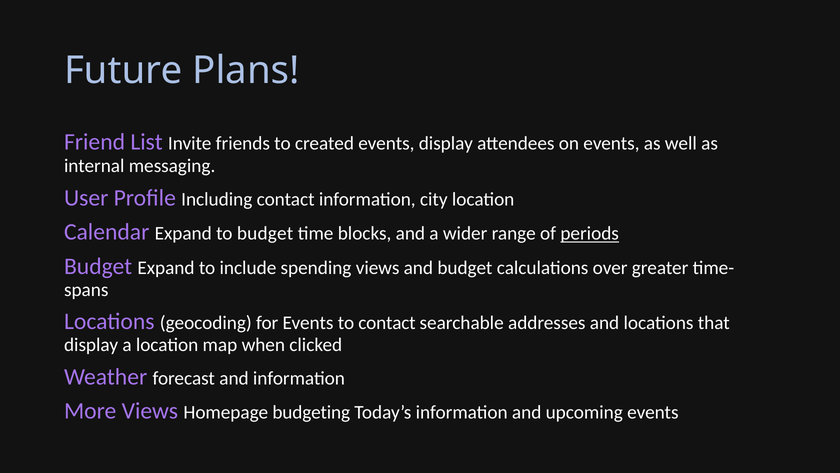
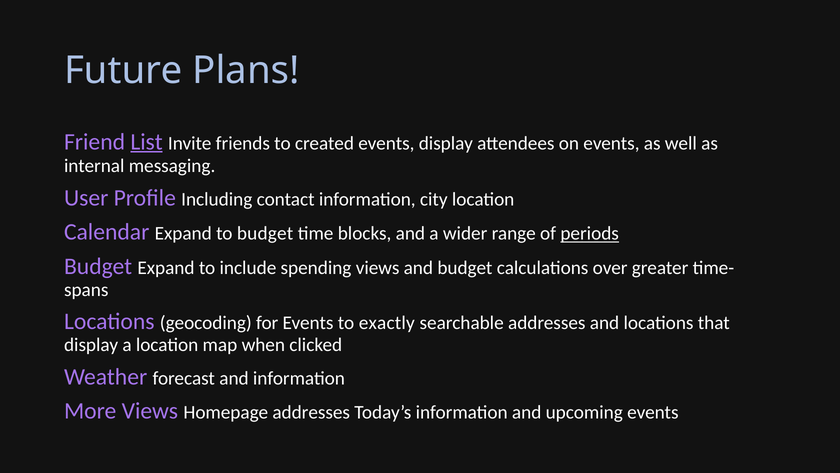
List underline: none -> present
to contact: contact -> exactly
Homepage budgeting: budgeting -> addresses
